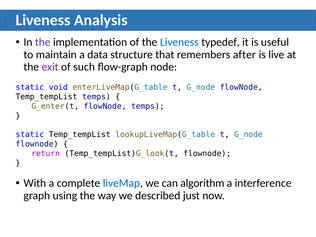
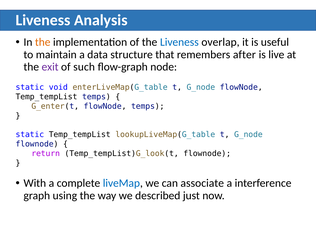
the at (43, 42) colour: purple -> orange
typedef: typedef -> overlap
algorithm: algorithm -> associate
